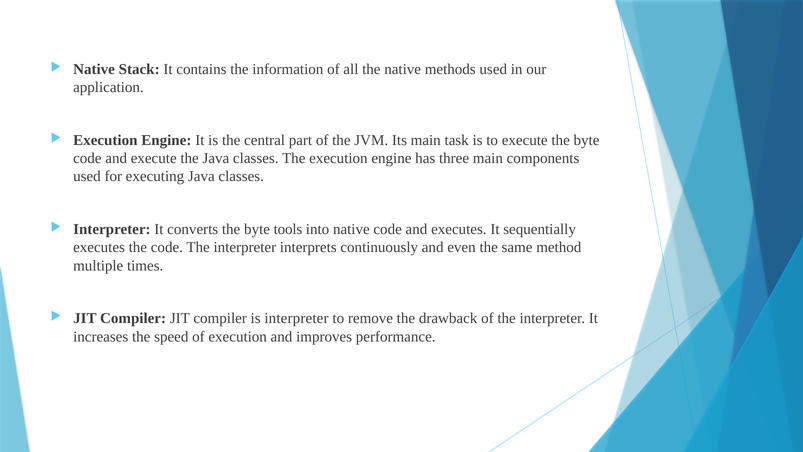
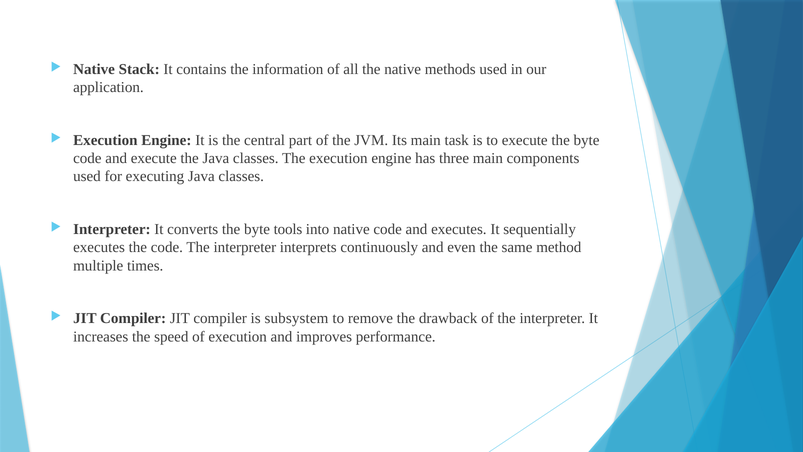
is interpreter: interpreter -> subsystem
